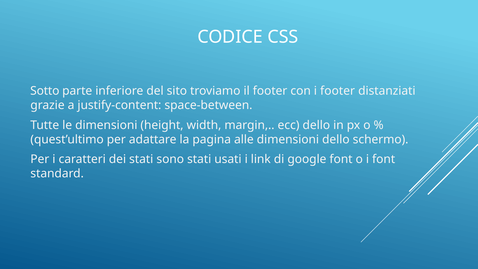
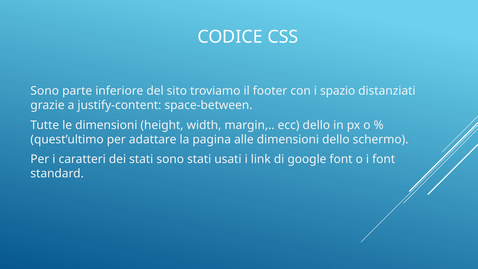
Sotto at (45, 91): Sotto -> Sono
i footer: footer -> spazio
